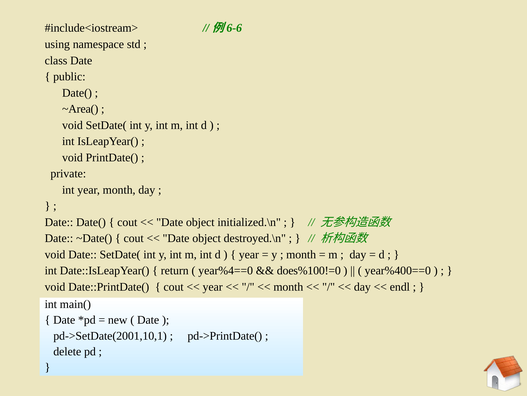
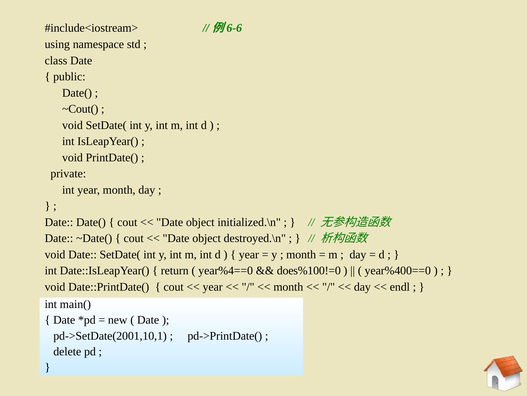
~Area(: ~Area( -> ~Cout(
